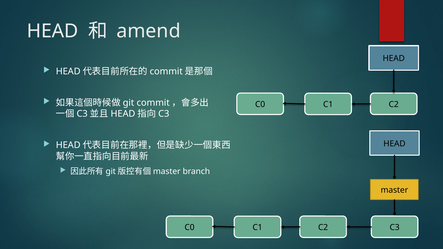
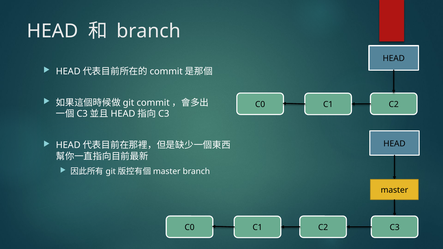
amend at (149, 31): amend -> branch
